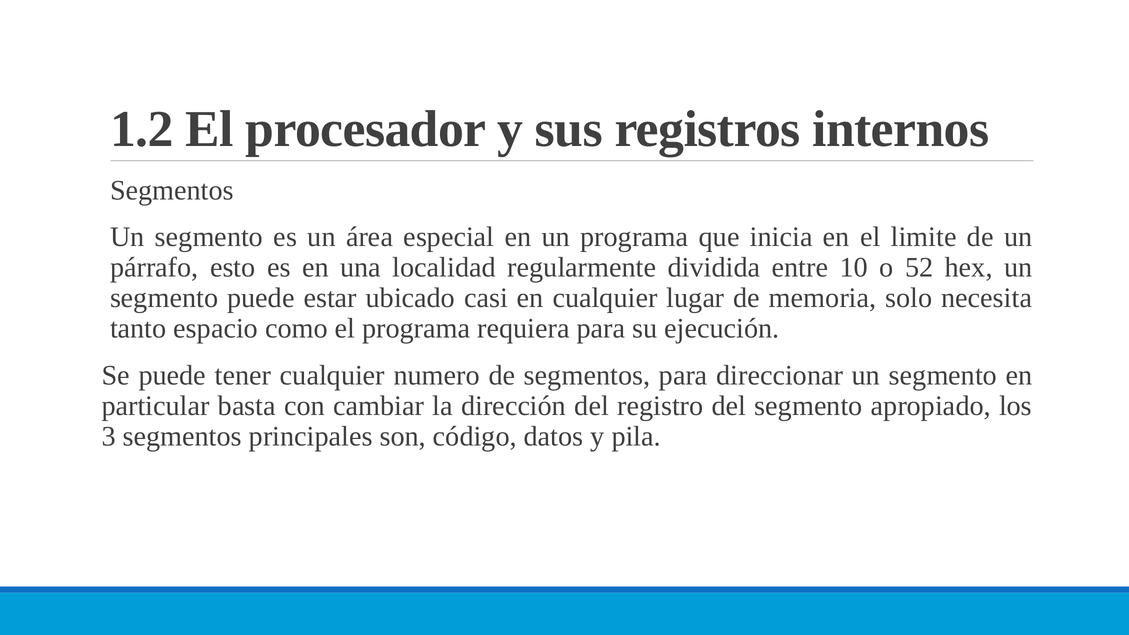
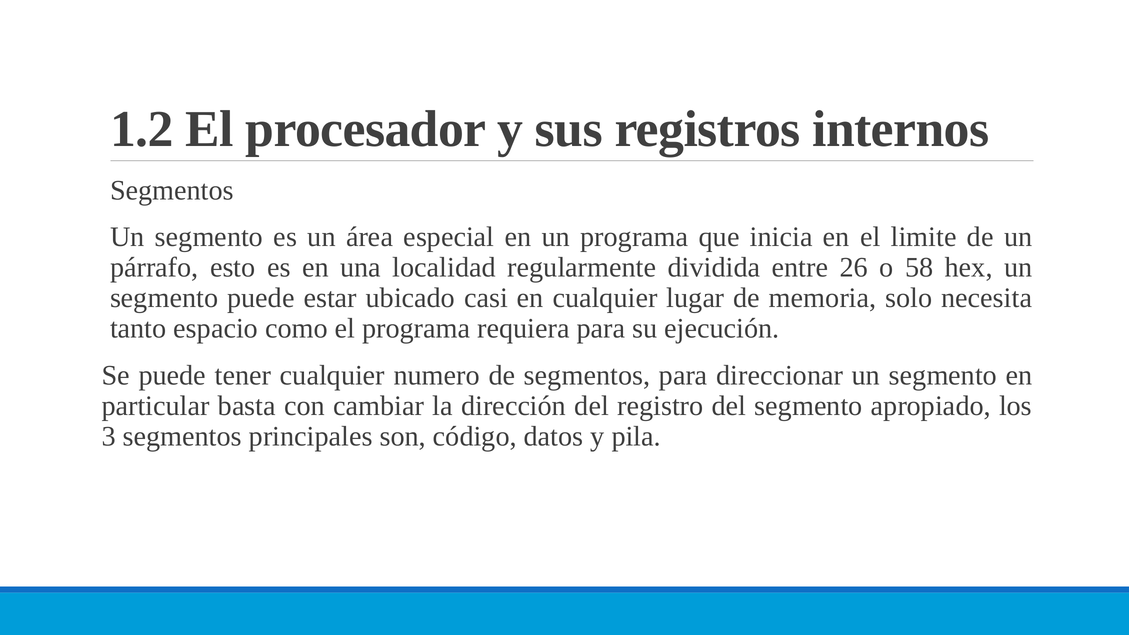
10: 10 -> 26
52: 52 -> 58
